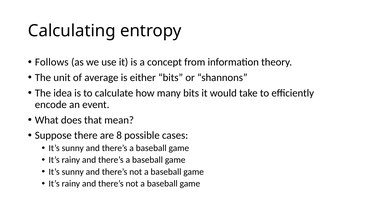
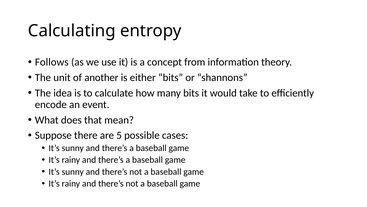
average: average -> another
8: 8 -> 5
